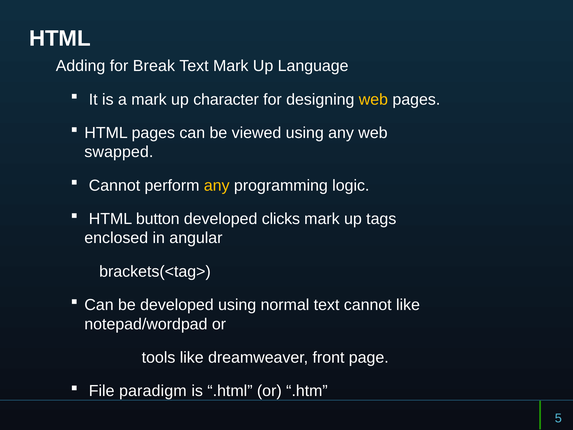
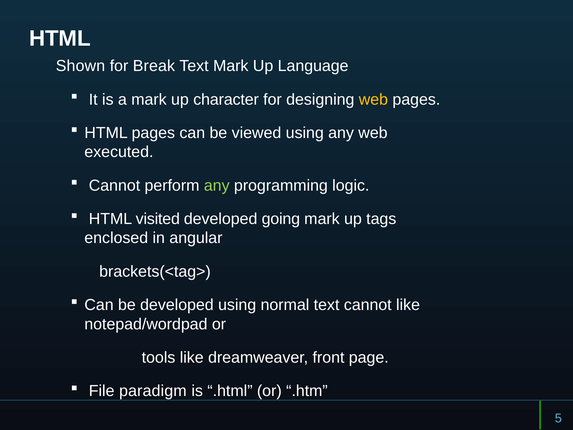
Adding: Adding -> Shown
swapped: swapped -> executed
any at (217, 185) colour: yellow -> light green
button: button -> visited
clicks: clicks -> going
